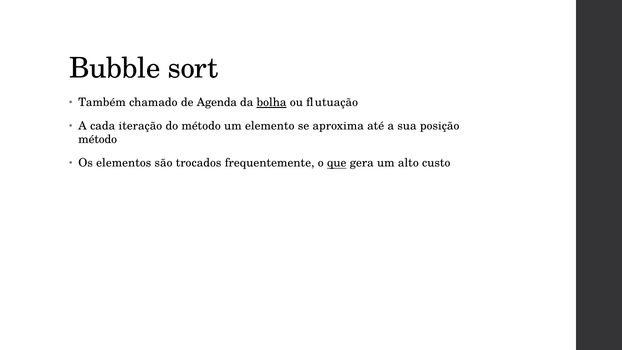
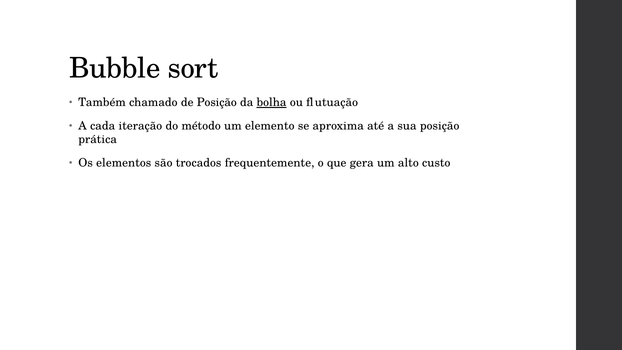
de Agenda: Agenda -> Posição
método at (98, 139): método -> prática
que underline: present -> none
